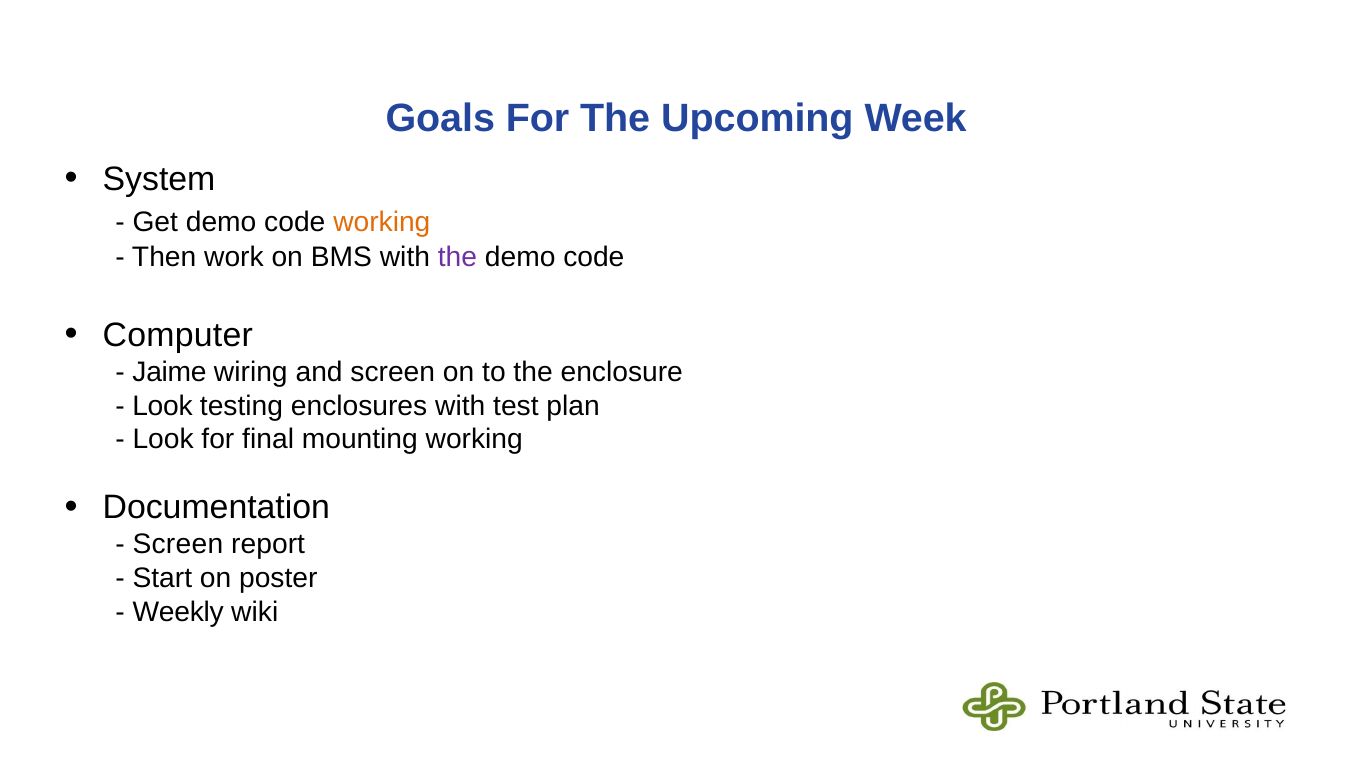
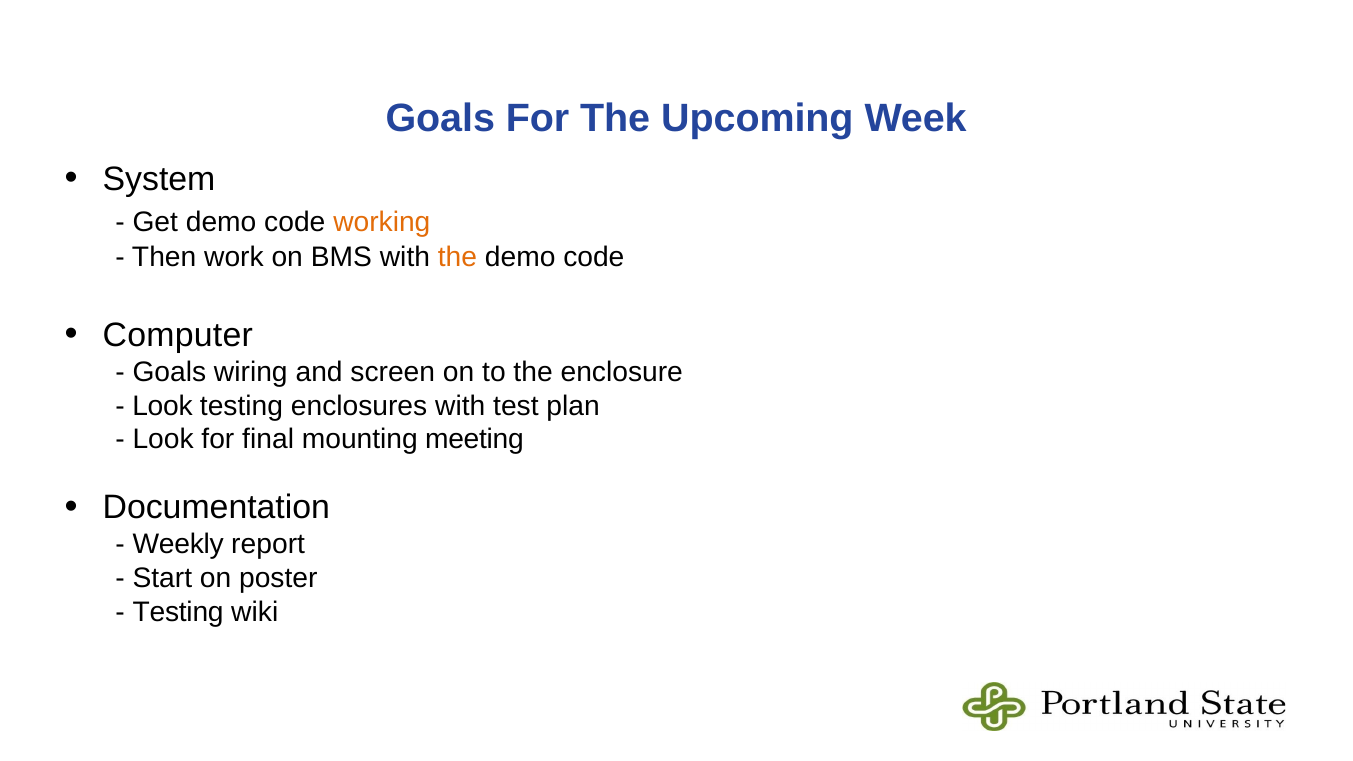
the at (457, 257) colour: purple -> orange
Jaime at (170, 372): Jaime -> Goals
mounting working: working -> meeting
Screen at (178, 544): Screen -> Weekly
Weekly at (178, 612): Weekly -> Testing
